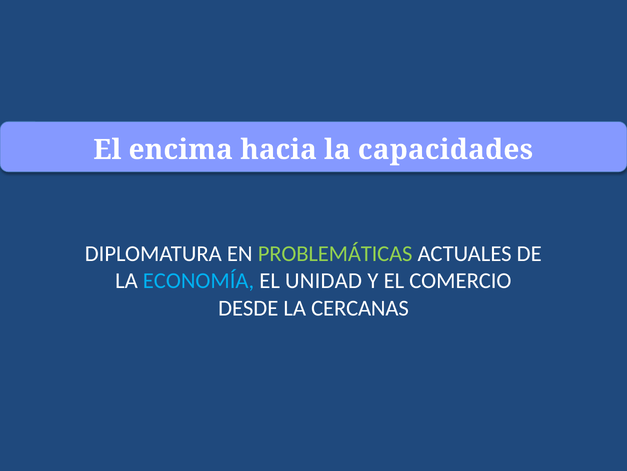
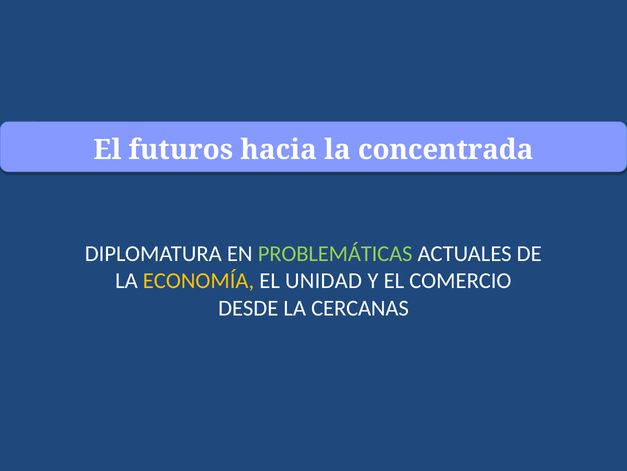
encima: encima -> futuros
capacidades: capacidades -> concentrada
ECONOMÍA colour: light blue -> yellow
